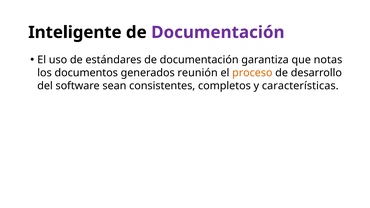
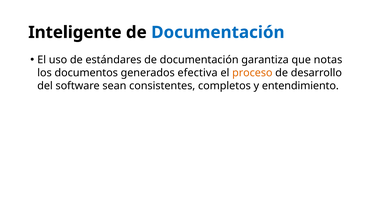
Documentación at (218, 32) colour: purple -> blue
reunión: reunión -> efectiva
características: características -> entendimiento
